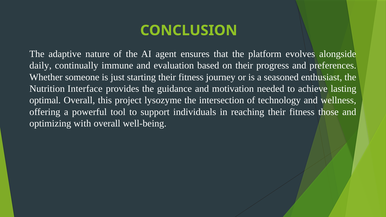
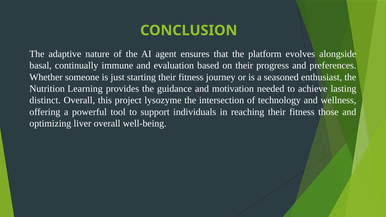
daily: daily -> basal
Interface: Interface -> Learning
optimal: optimal -> distinct
with: with -> liver
